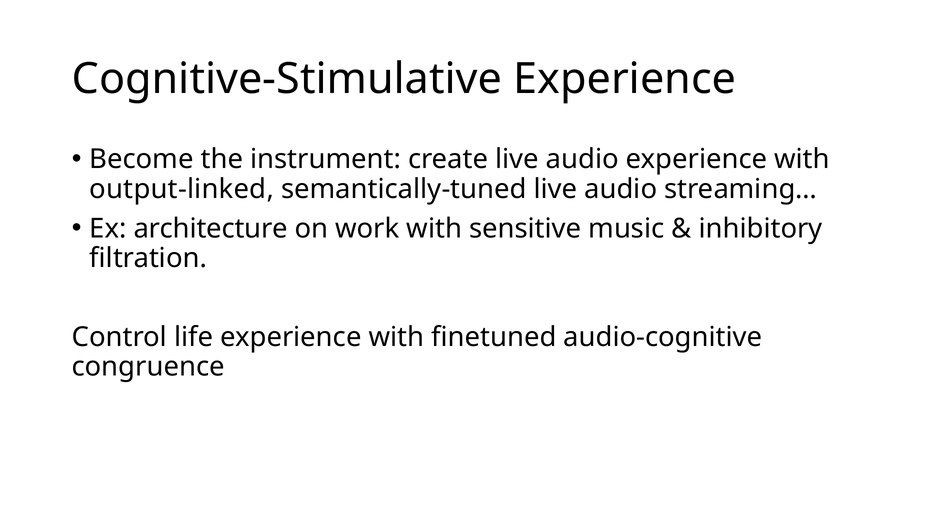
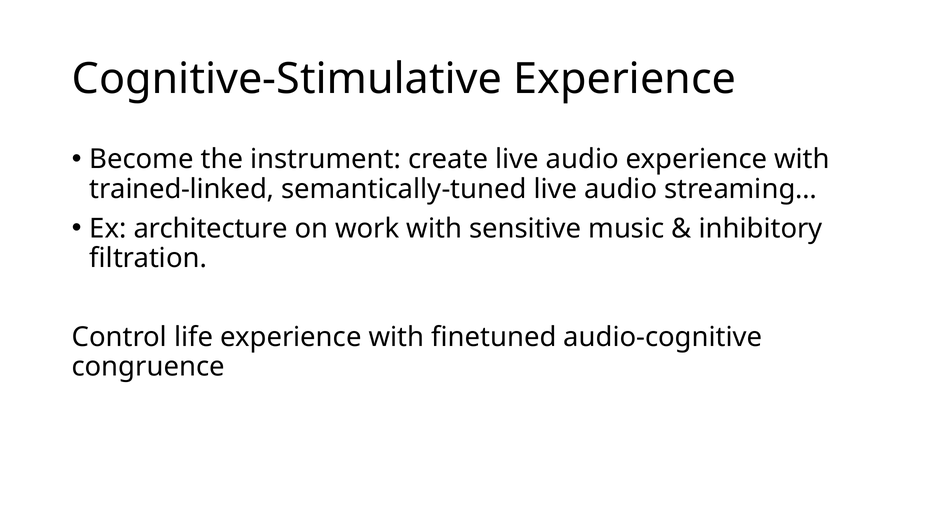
output-linked: output-linked -> trained-linked
